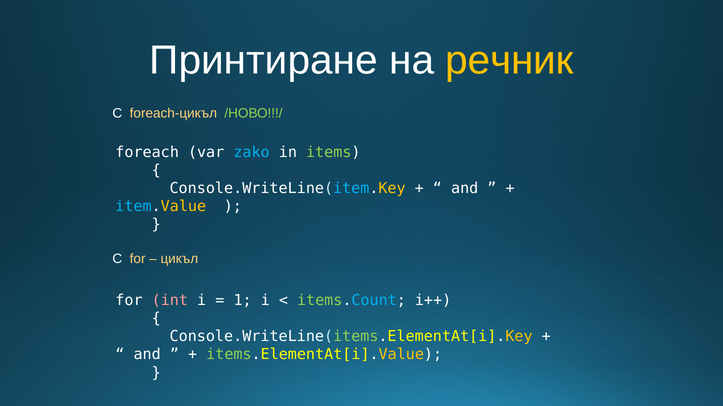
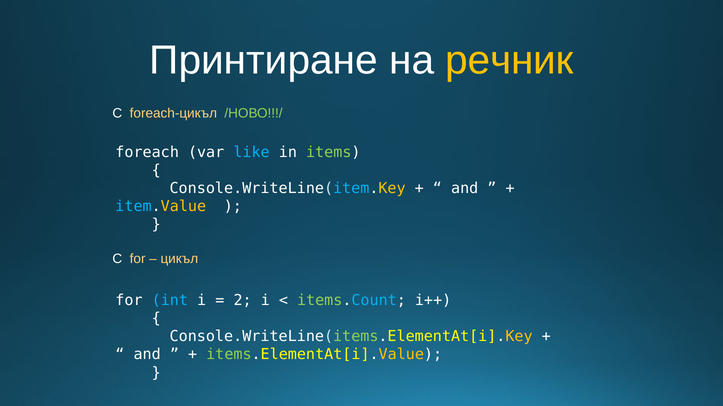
zako: zako -> like
int colour: pink -> light blue
1: 1 -> 2
